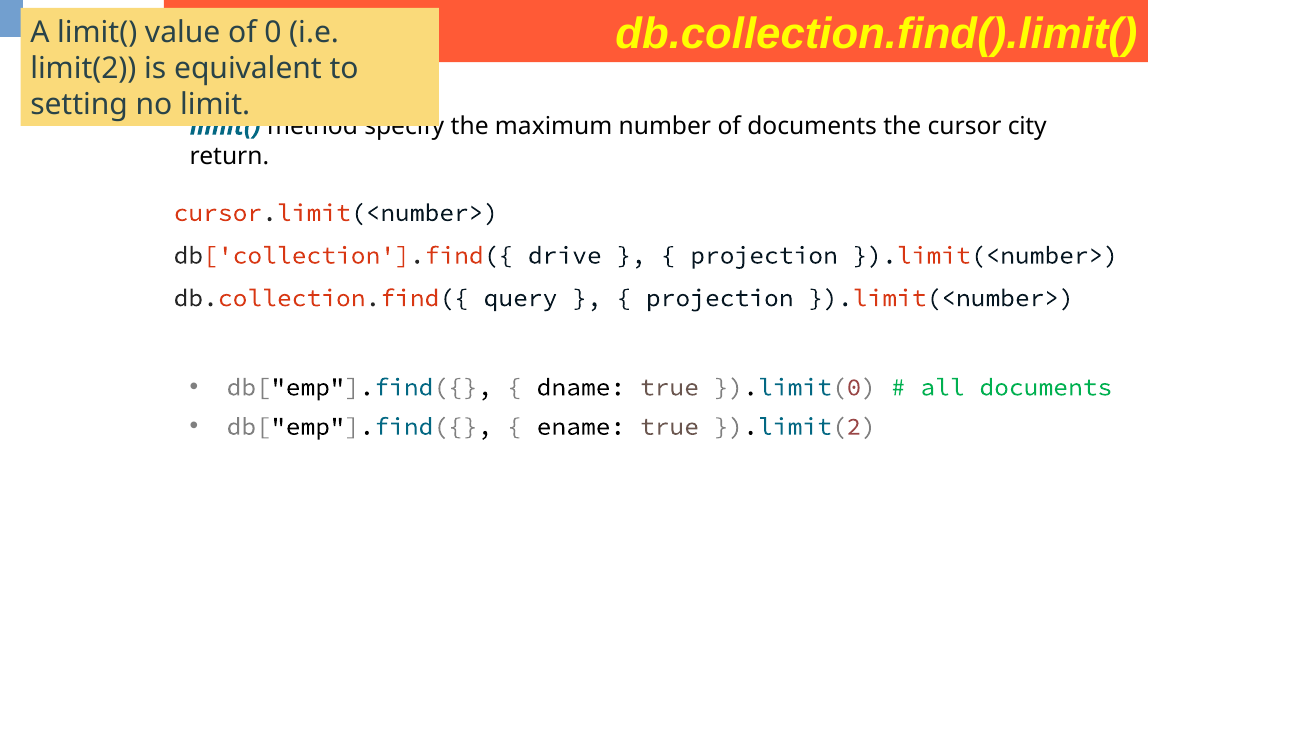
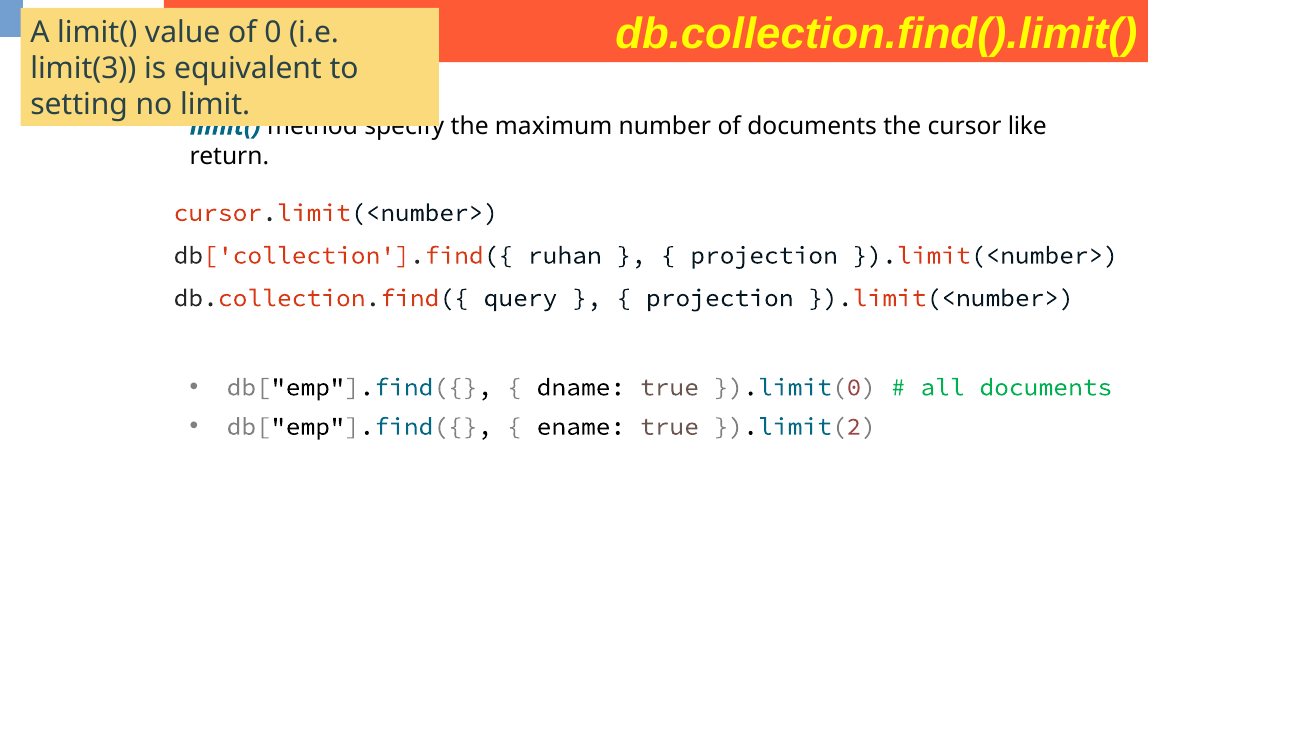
limit(2: limit(2 -> limit(3
city: city -> like
drive: drive -> ruhan
